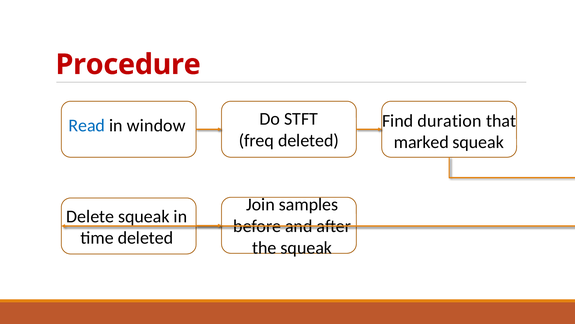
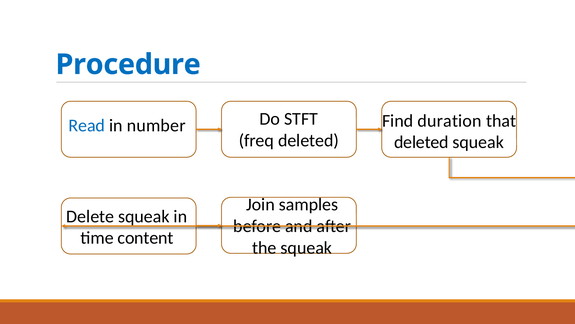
Procedure colour: red -> blue
window: window -> number
marked at (421, 142): marked -> deleted
time deleted: deleted -> content
